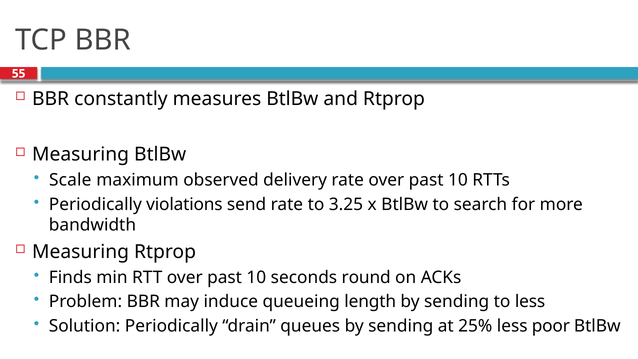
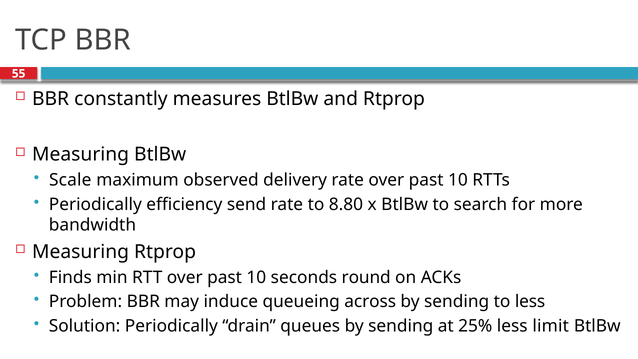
violations: violations -> efficiency
3.25: 3.25 -> 8.80
length: length -> across
poor: poor -> limit
